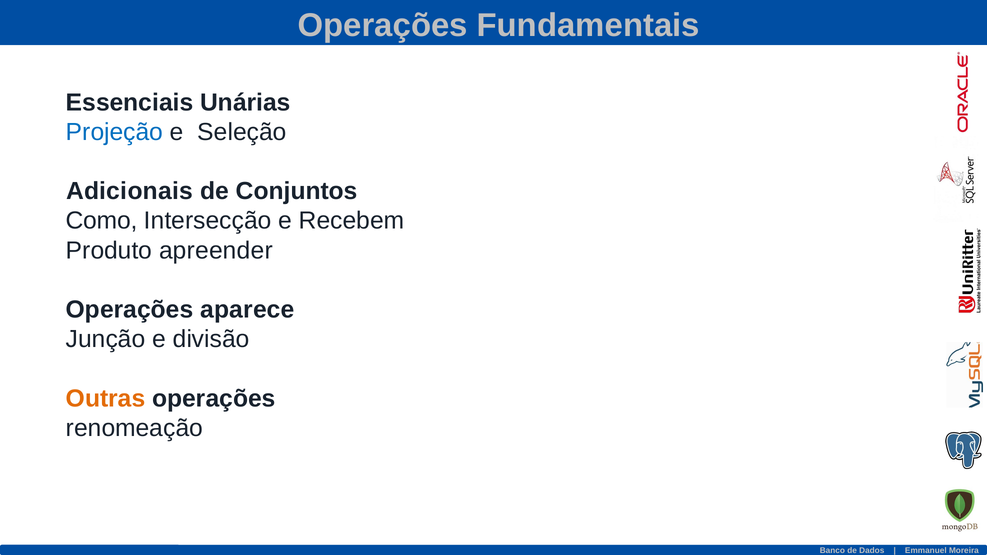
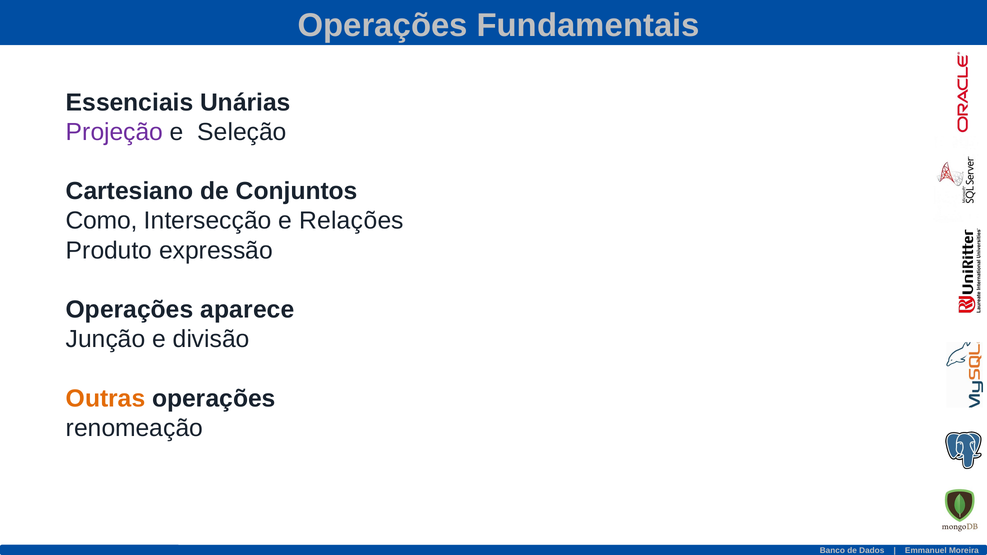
Projeção colour: blue -> purple
Adicionais: Adicionais -> Cartesiano
Recebem: Recebem -> Relações
apreender: apreender -> expressão
